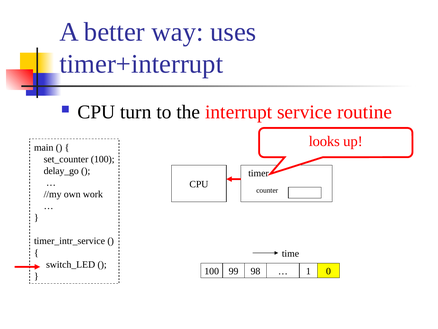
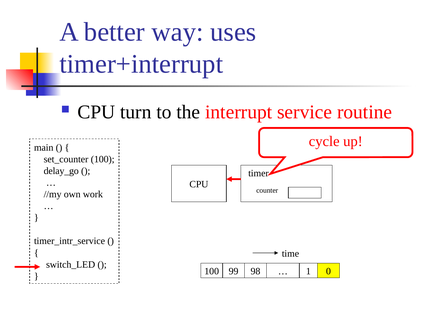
looks: looks -> cycle
